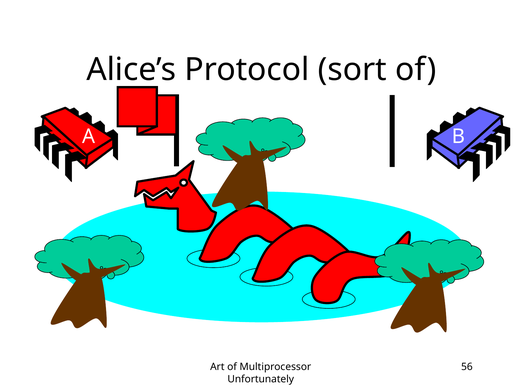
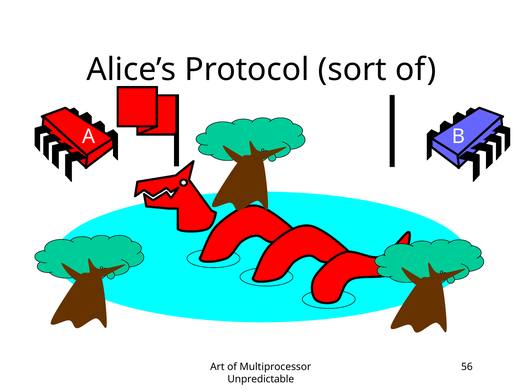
Unfortunately: Unfortunately -> Unpredictable
